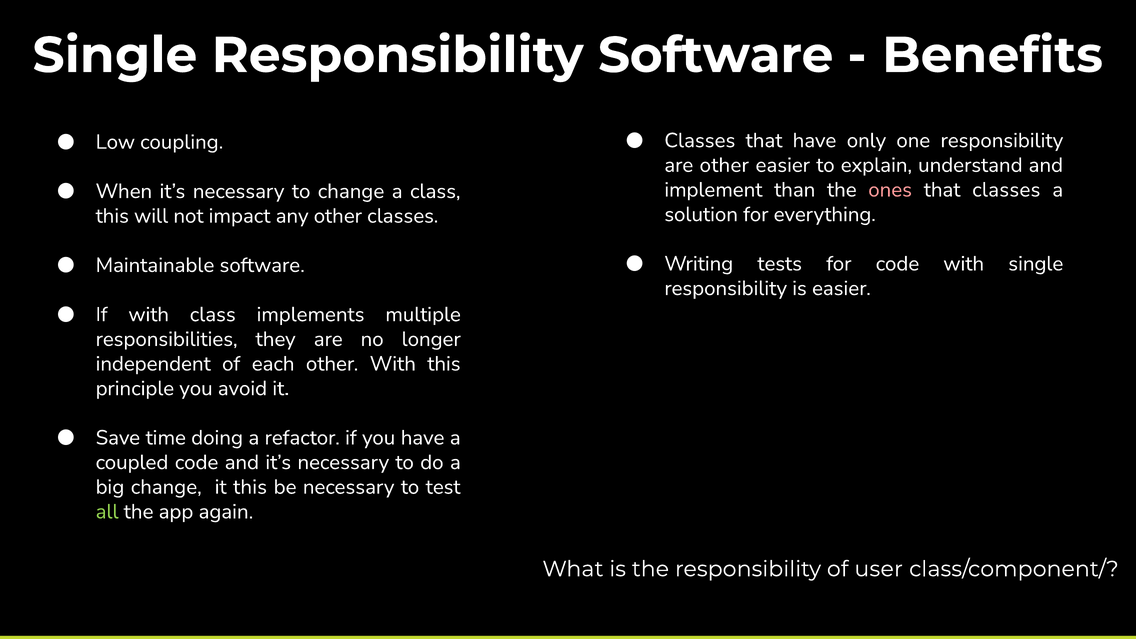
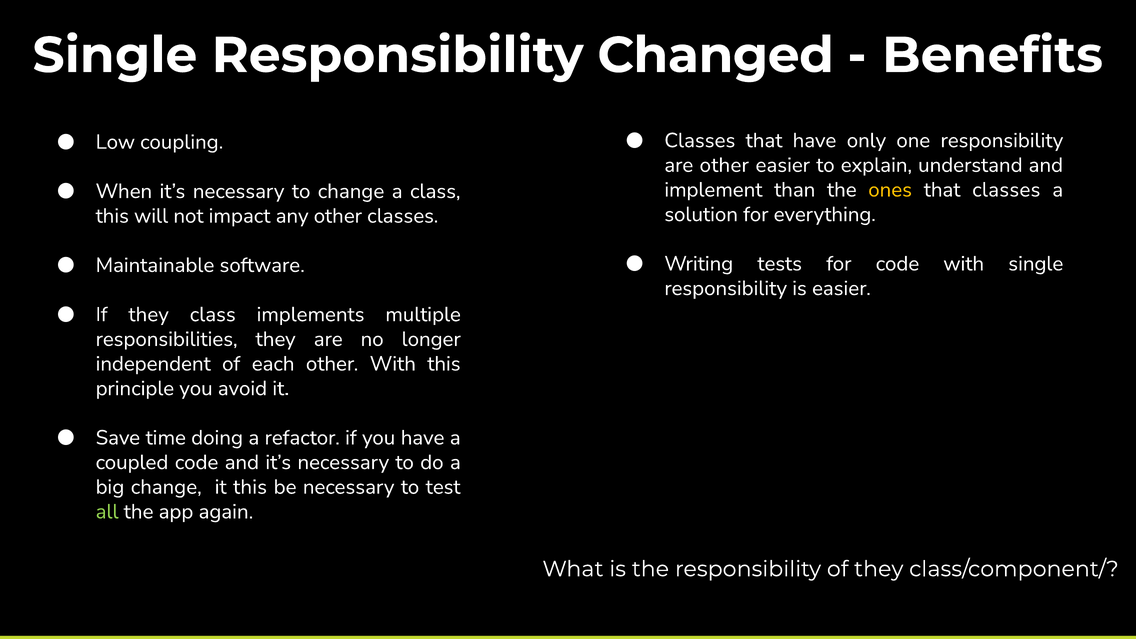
Responsibility Software: Software -> Changed
ones colour: pink -> yellow
If with: with -> they
of user: user -> they
